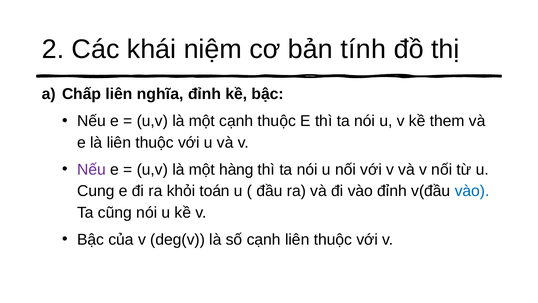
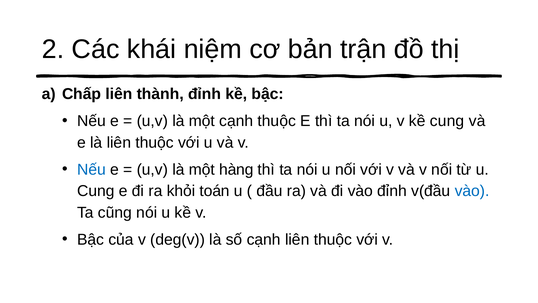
tính: tính -> trận
nghĩa: nghĩa -> thành
kề them: them -> cung
Nếu at (92, 169) colour: purple -> blue
